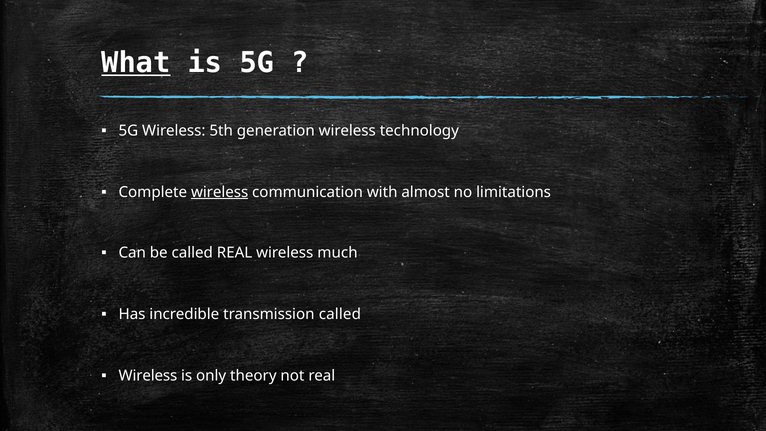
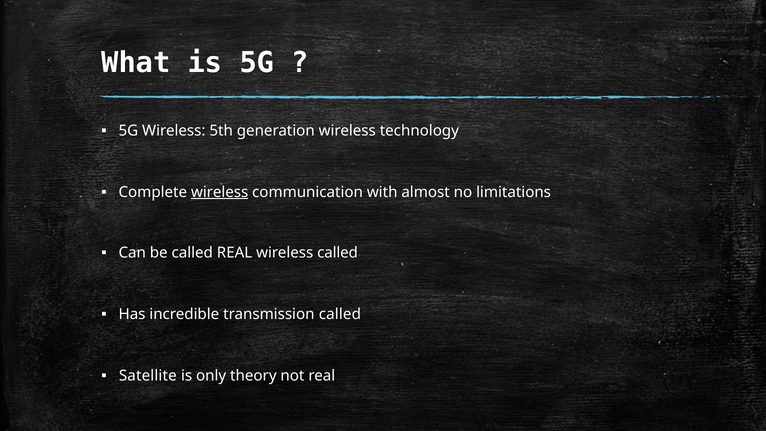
What underline: present -> none
wireless much: much -> called
Wireless at (148, 376): Wireless -> Satellite
